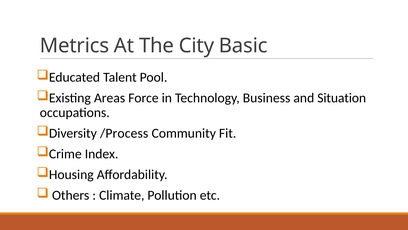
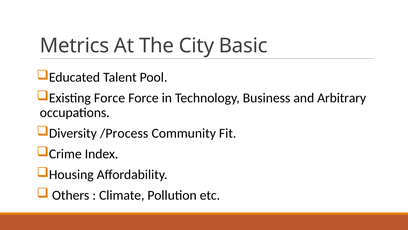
Existing Areas: Areas -> Force
Situation: Situation -> Arbitrary
